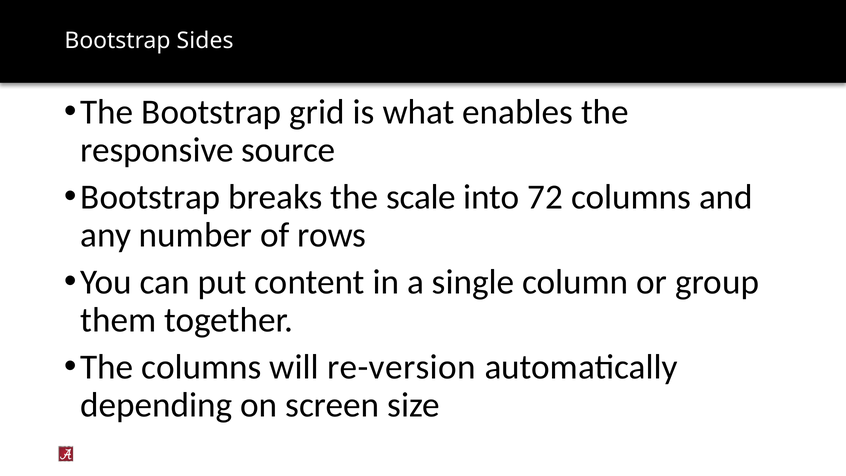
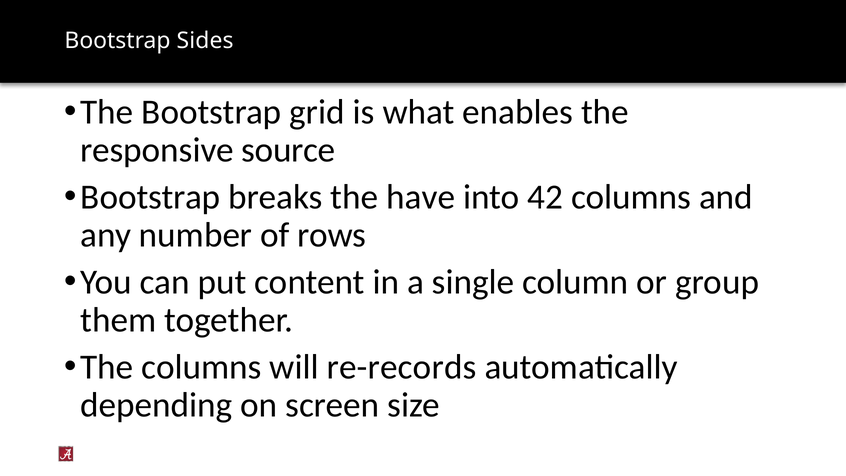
scale: scale -> have
72: 72 -> 42
re-version: re-version -> re-records
